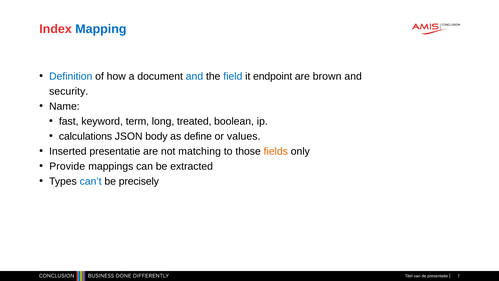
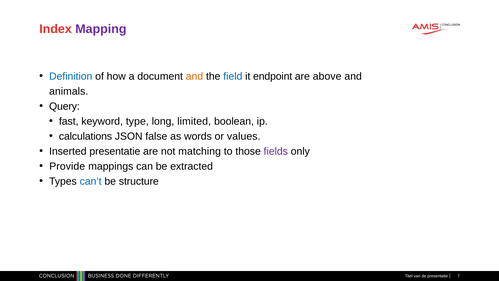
Mapping colour: blue -> purple
and at (194, 76) colour: blue -> orange
brown: brown -> above
security: security -> animals
Name: Name -> Query
term: term -> type
treated: treated -> limited
body: body -> false
define: define -> words
fields colour: orange -> purple
precisely: precisely -> structure
